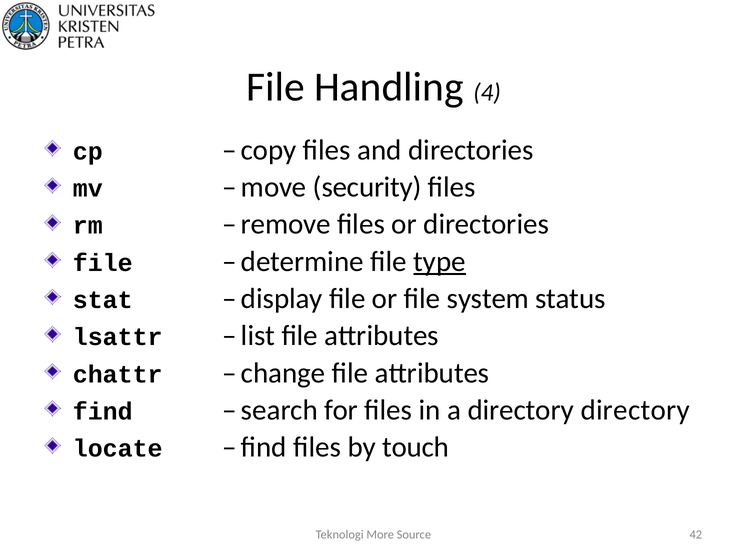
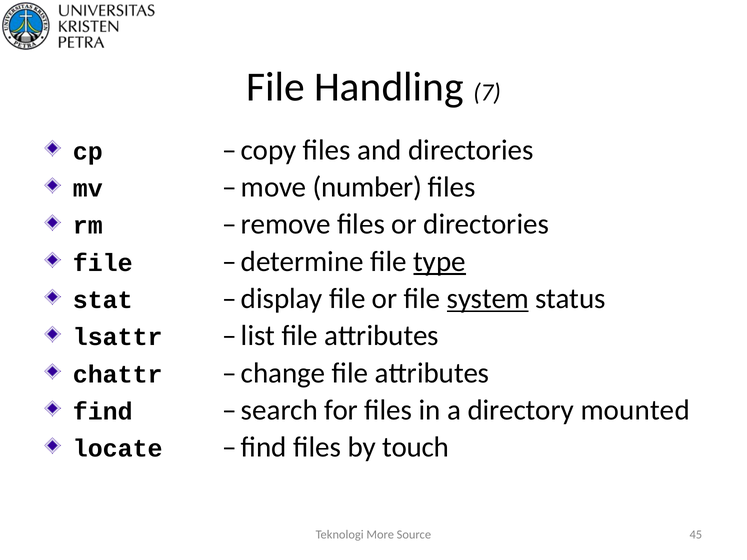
4: 4 -> 7
security: security -> number
system underline: none -> present
directory directory: directory -> mounted
42: 42 -> 45
